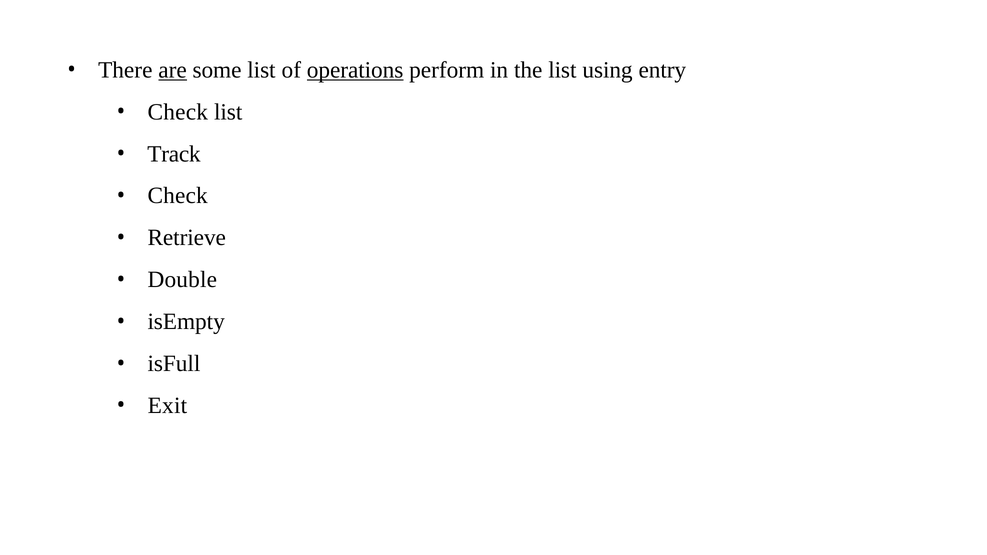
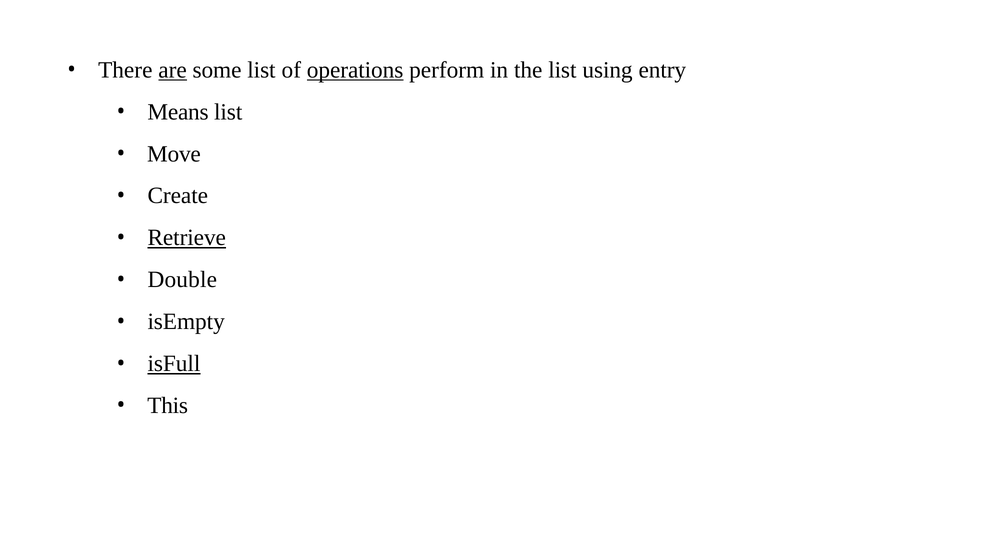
Check at (178, 112): Check -> Means
Track: Track -> Move
Check at (178, 196): Check -> Create
Retrieve underline: none -> present
isFull underline: none -> present
Exit: Exit -> This
